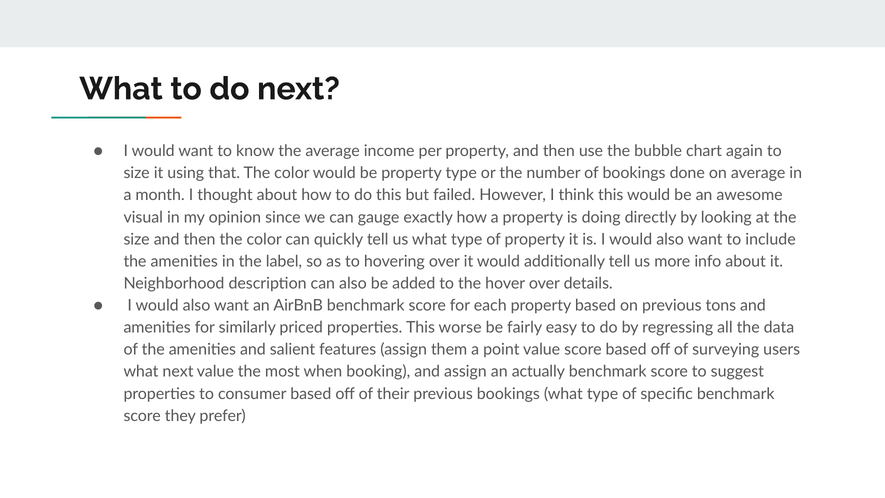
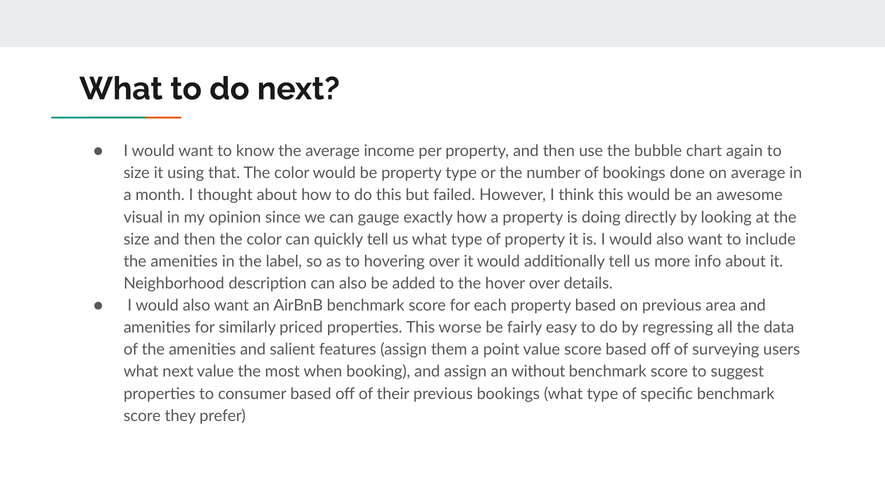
tons: tons -> area
actually: actually -> without
